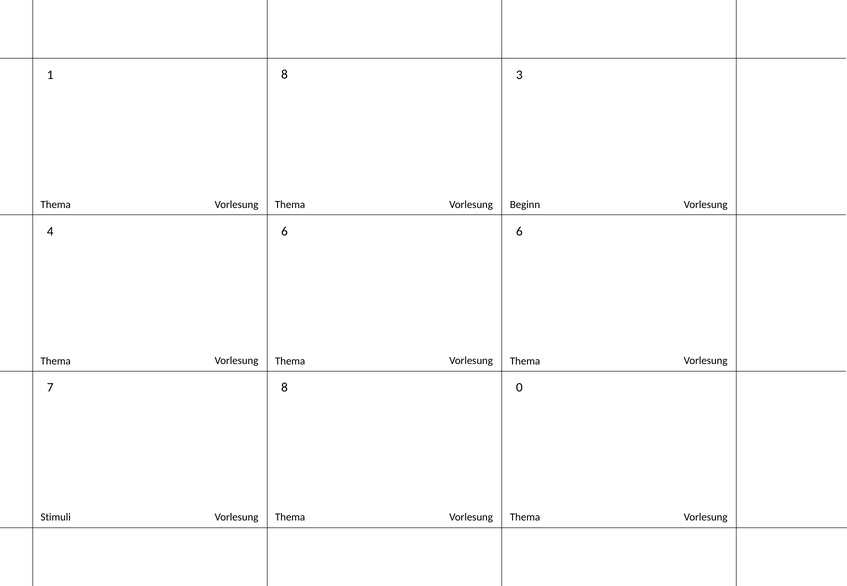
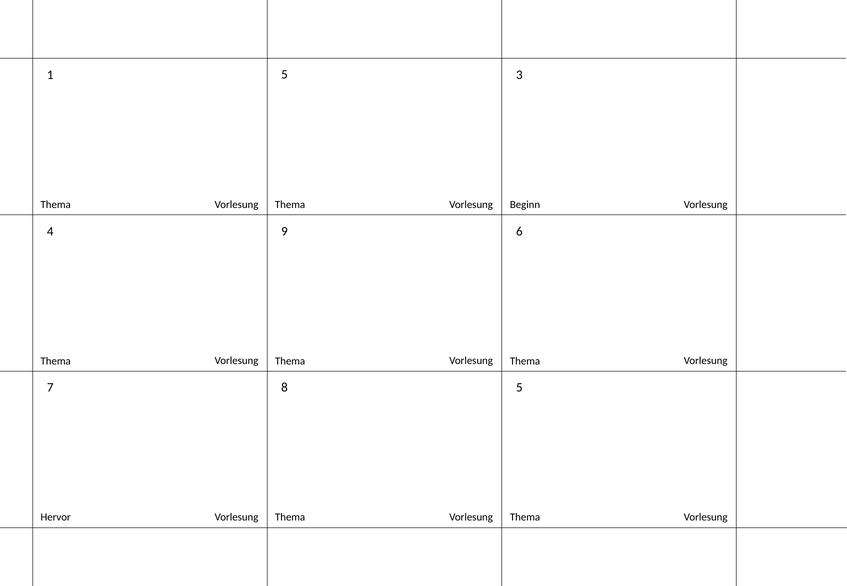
1 8: 8 -> 5
4 6: 6 -> 9
8 0: 0 -> 5
Stimuli: Stimuli -> Hervor
